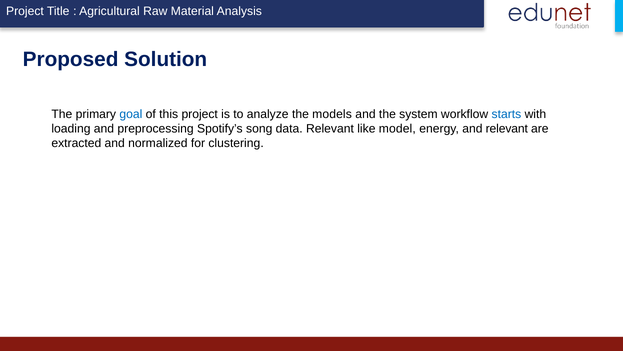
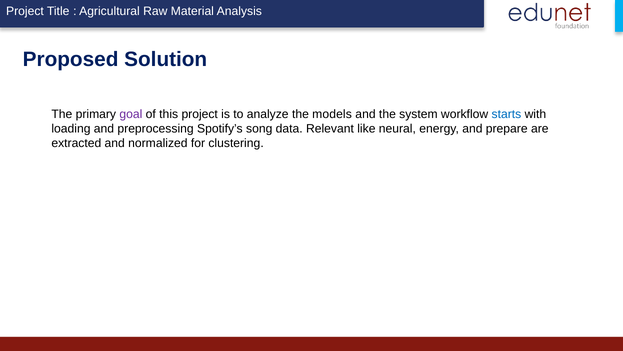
goal colour: blue -> purple
model: model -> neural
and relevant: relevant -> prepare
